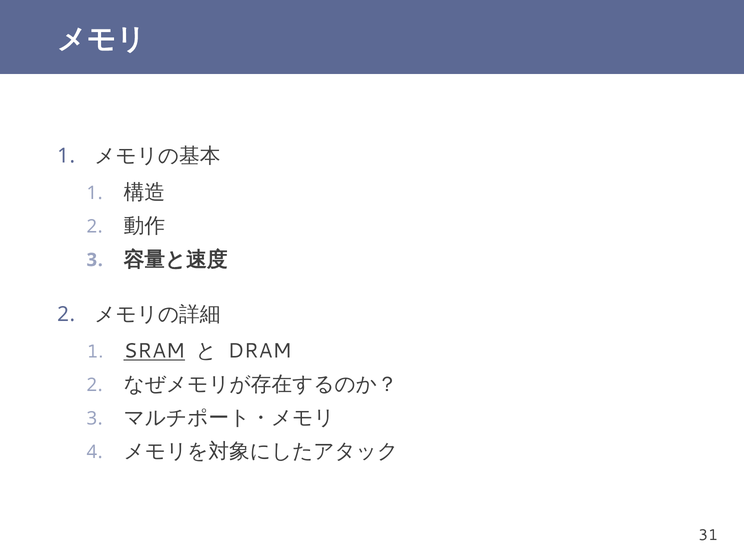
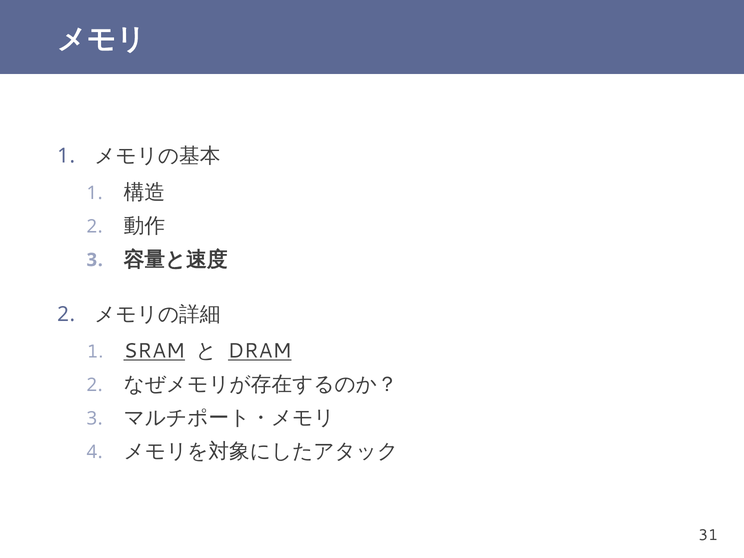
DRAM underline: none -> present
